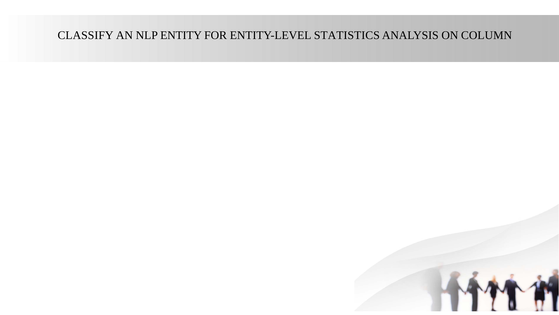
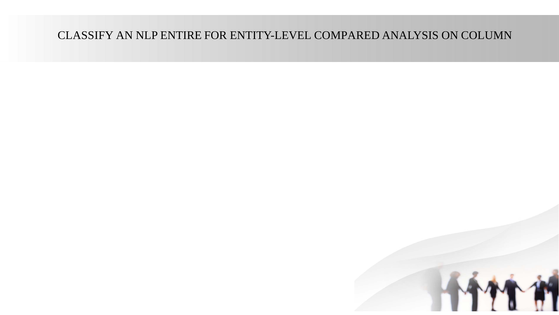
ENTITY: ENTITY -> ENTIRE
STATISTICS: STATISTICS -> COMPARED
